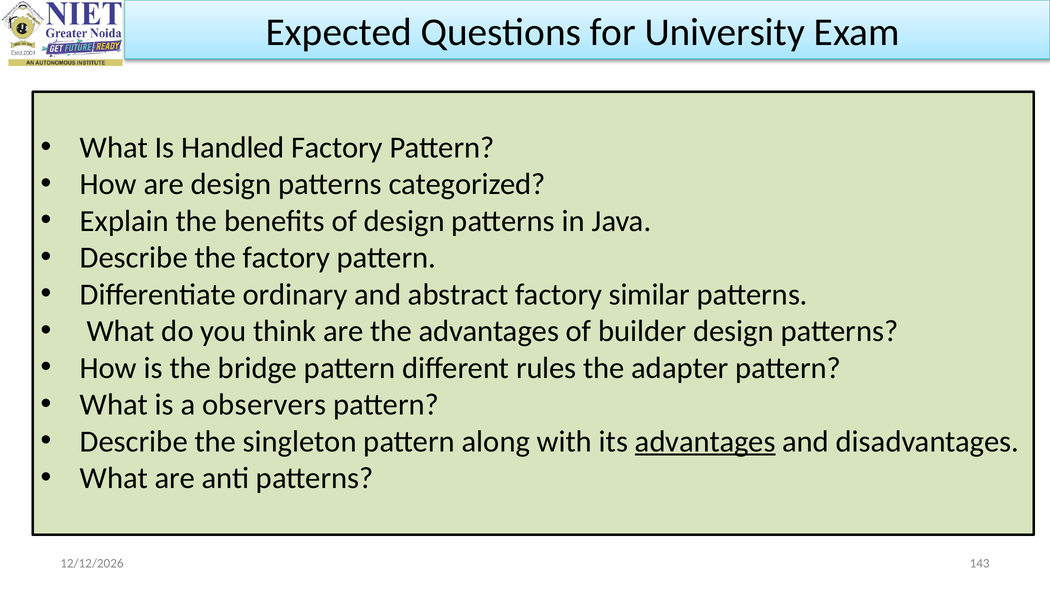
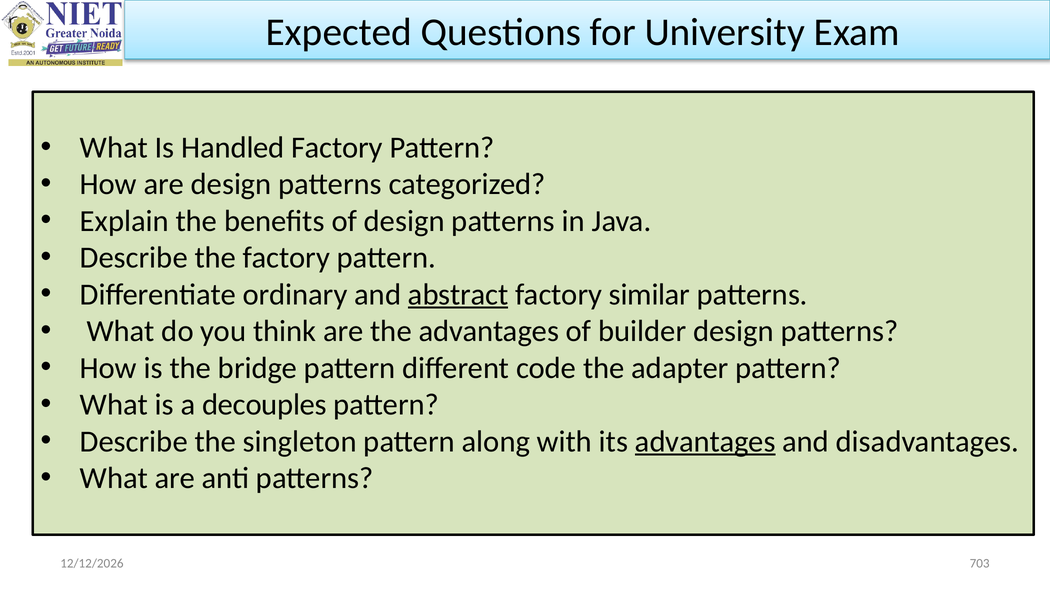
abstract underline: none -> present
rules: rules -> code
observers: observers -> decouples
143: 143 -> 703
